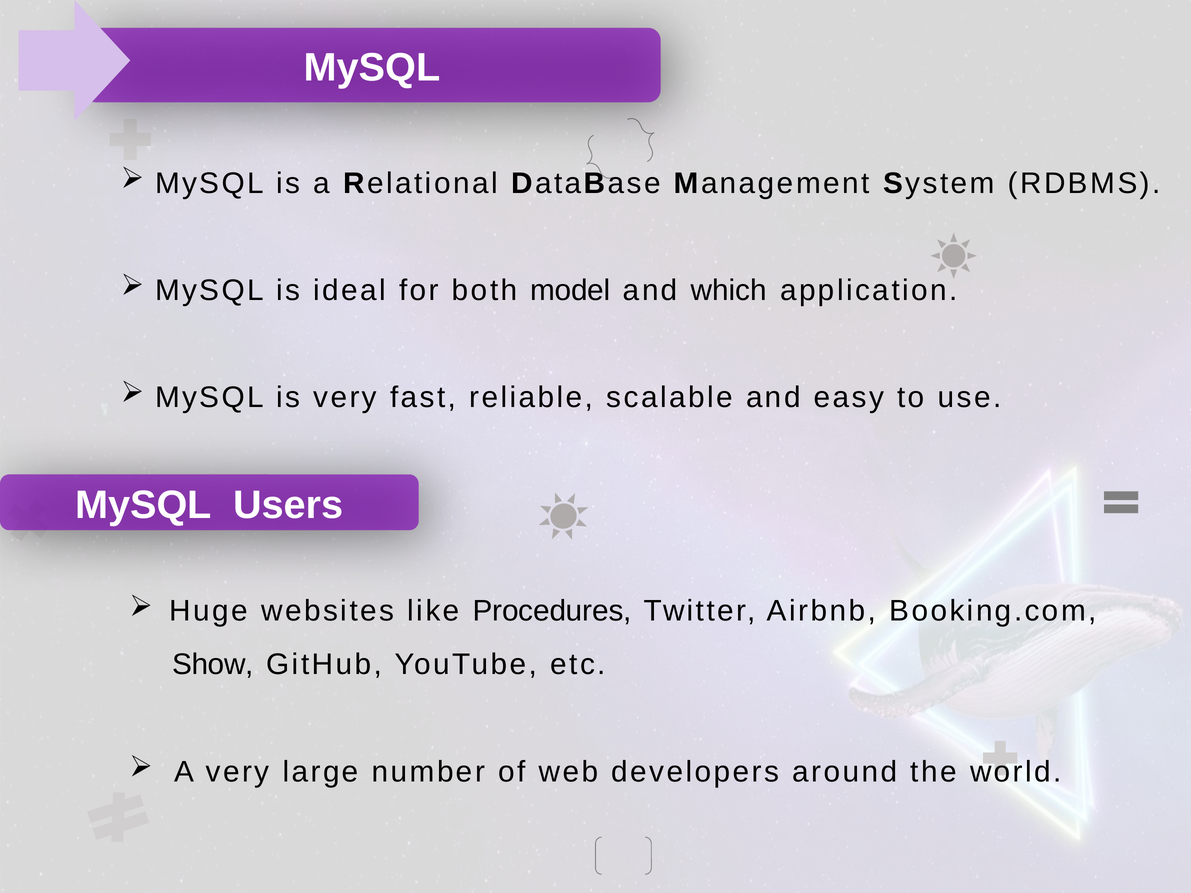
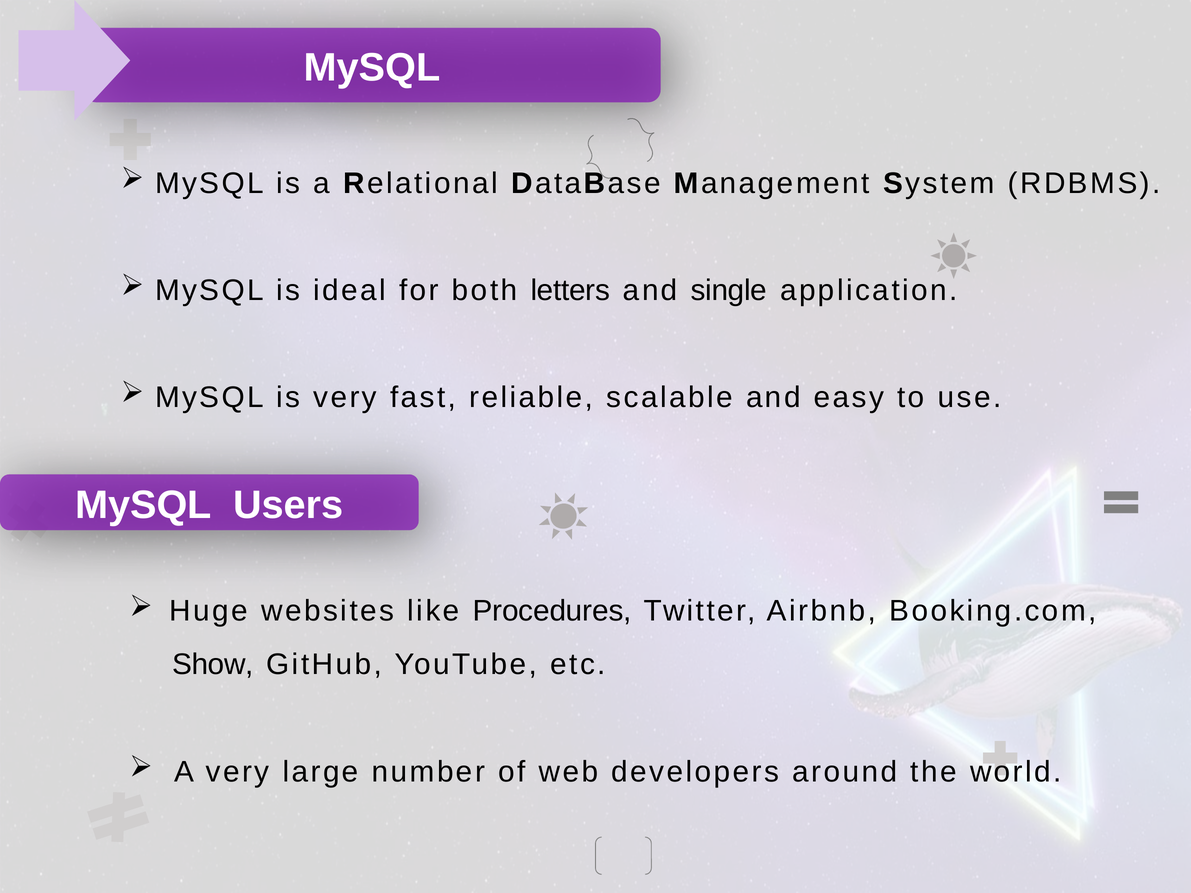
model: model -> letters
which: which -> single
